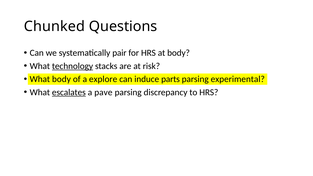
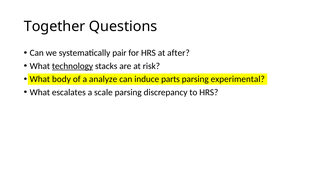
Chunked: Chunked -> Together
at body: body -> after
explore: explore -> analyze
escalates underline: present -> none
pave: pave -> scale
